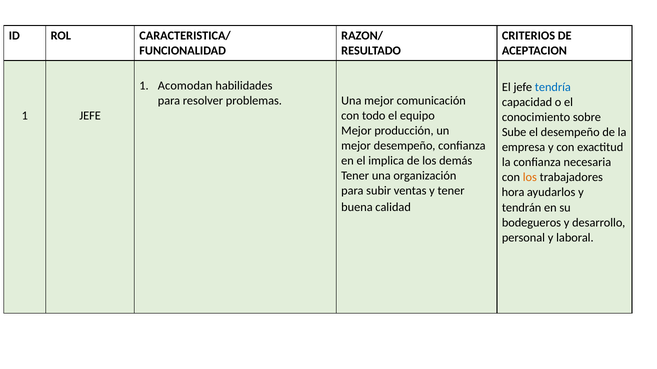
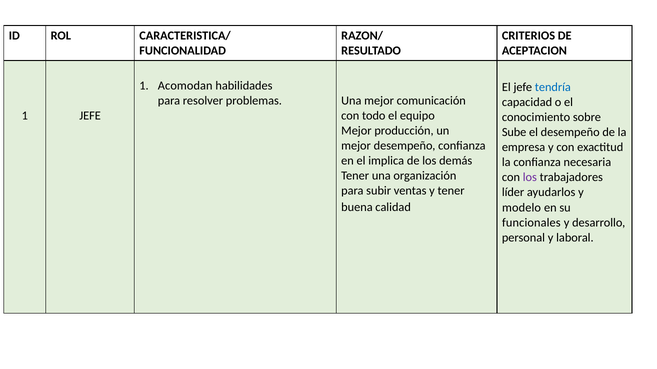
los at (530, 178) colour: orange -> purple
hora: hora -> líder
tendrán: tendrán -> modelo
bodegueros: bodegueros -> funcionales
